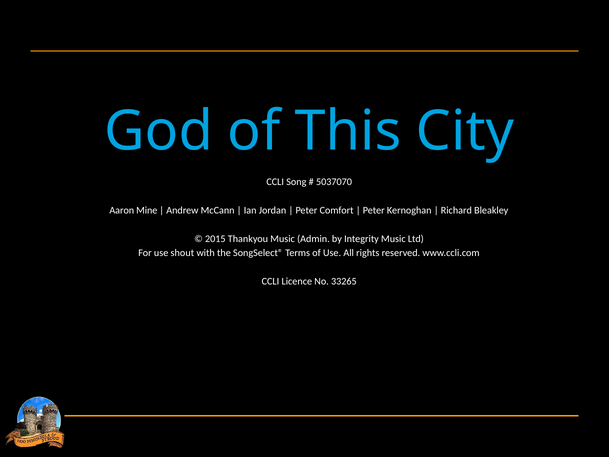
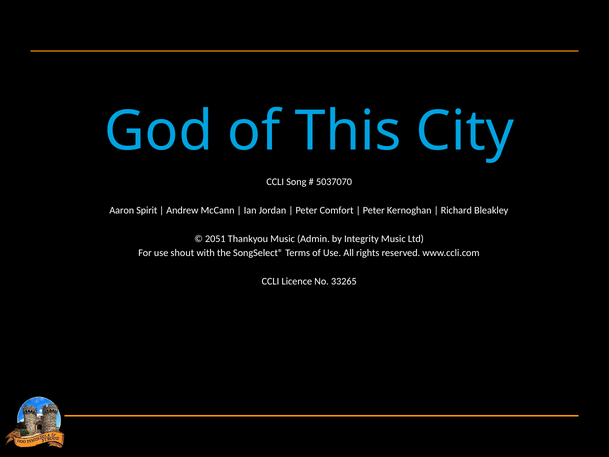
Mine: Mine -> Spirit
2015: 2015 -> 2051
